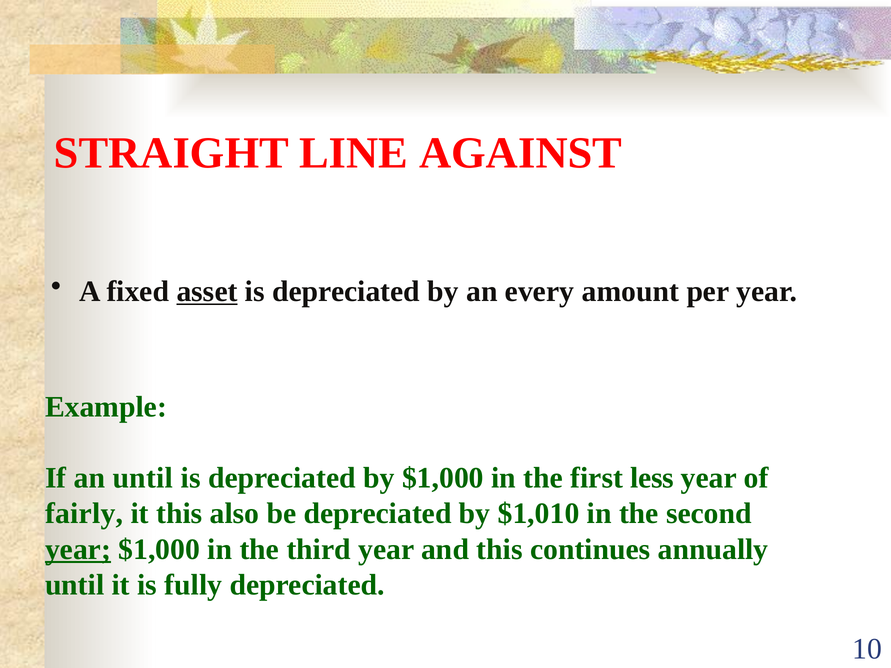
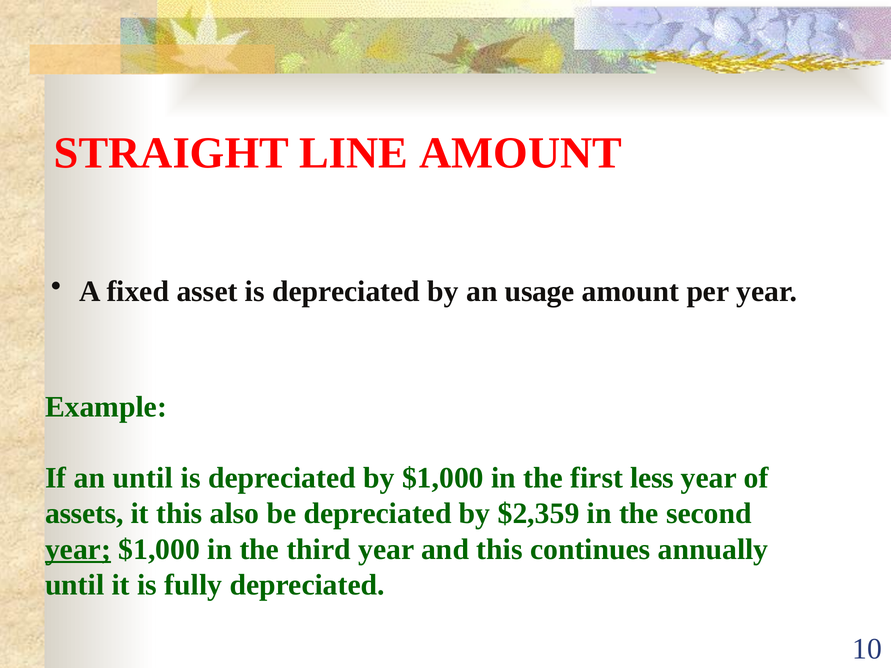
LINE AGAINST: AGAINST -> AMOUNT
asset underline: present -> none
every: every -> usage
fairly: fairly -> assets
$1,010: $1,010 -> $2,359
